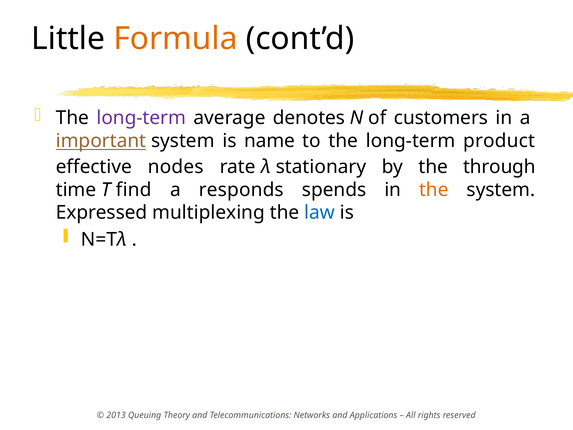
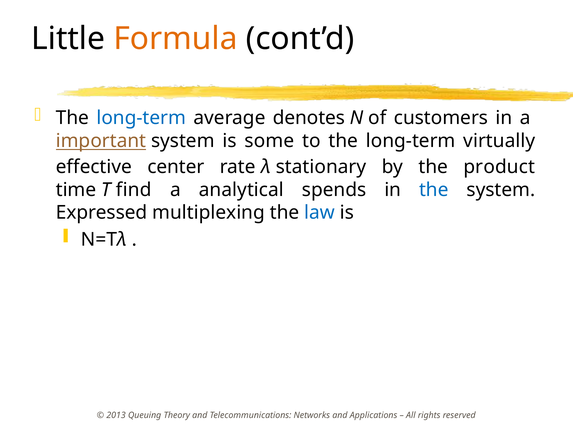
long-term at (141, 118) colour: purple -> blue
name: name -> some
product: product -> virtually
nodes: nodes -> center
through: through -> product
responds: responds -> analytical
the at (434, 190) colour: orange -> blue
